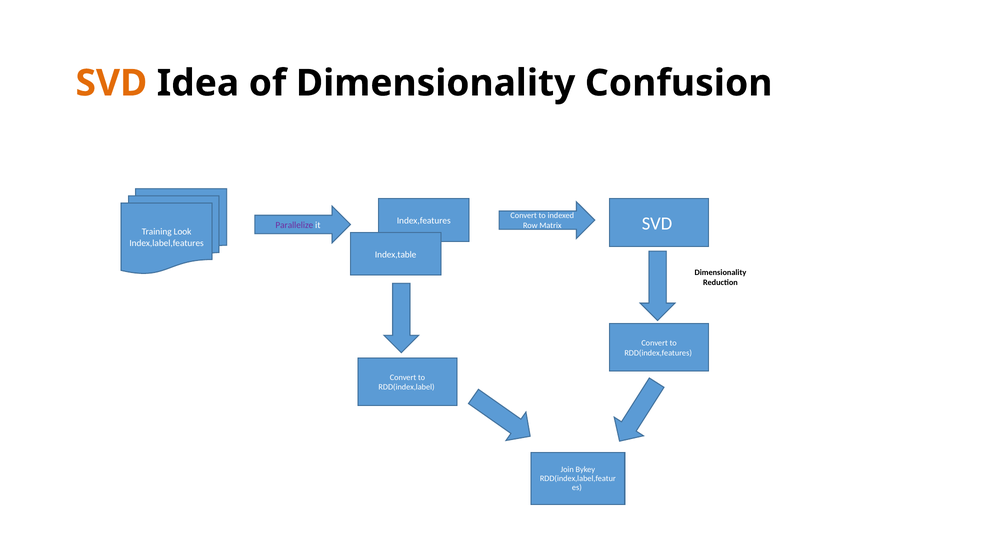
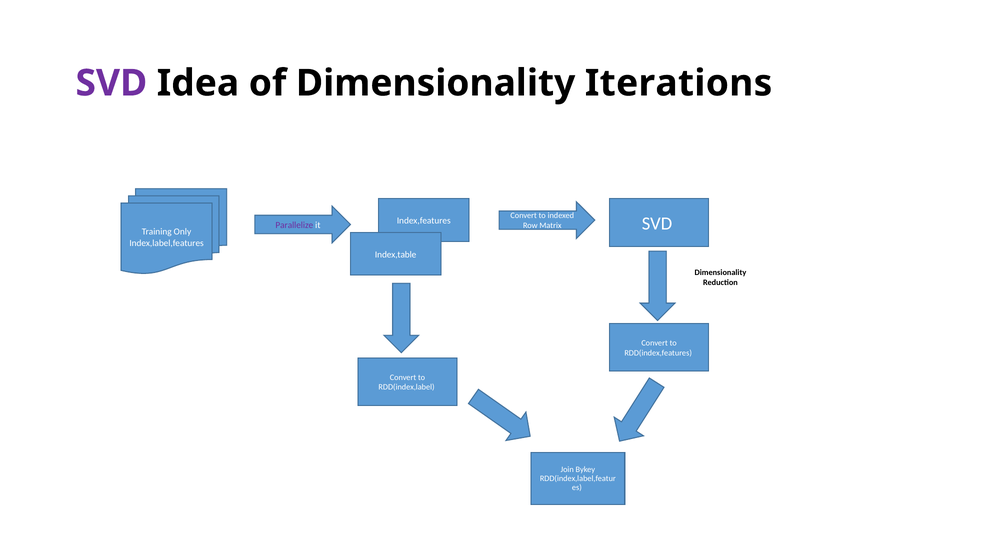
SVD at (111, 83) colour: orange -> purple
Confusion: Confusion -> Iterations
Look: Look -> Only
